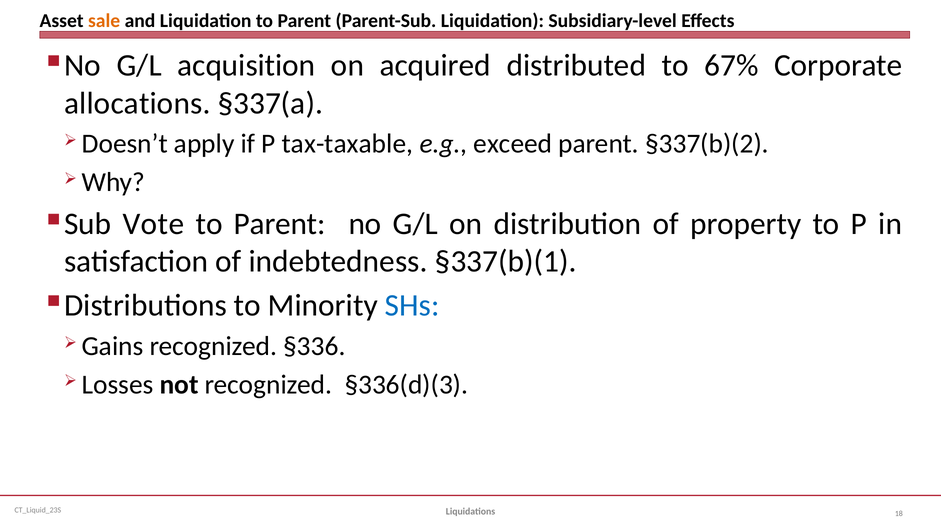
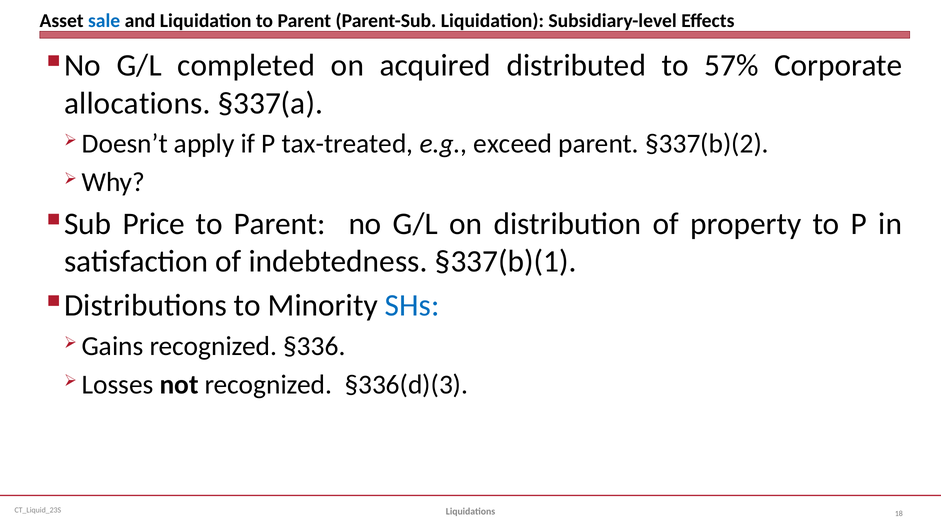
sale colour: orange -> blue
acquisition: acquisition -> completed
67%: 67% -> 57%
tax-taxable: tax-taxable -> tax-treated
Vote: Vote -> Price
